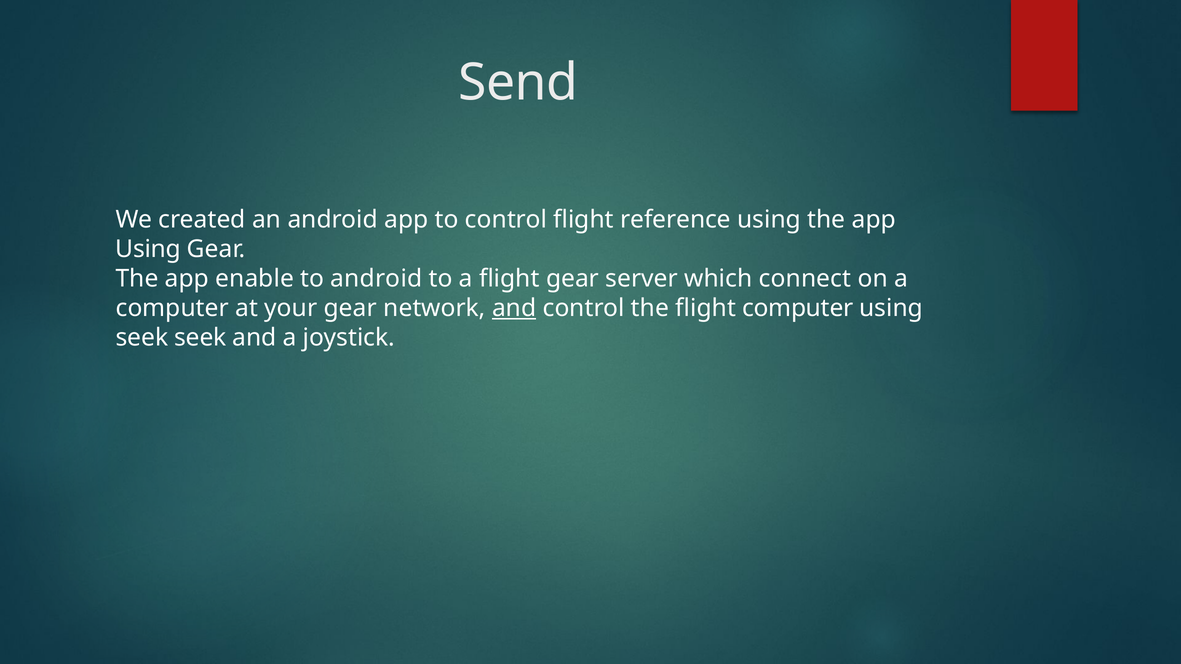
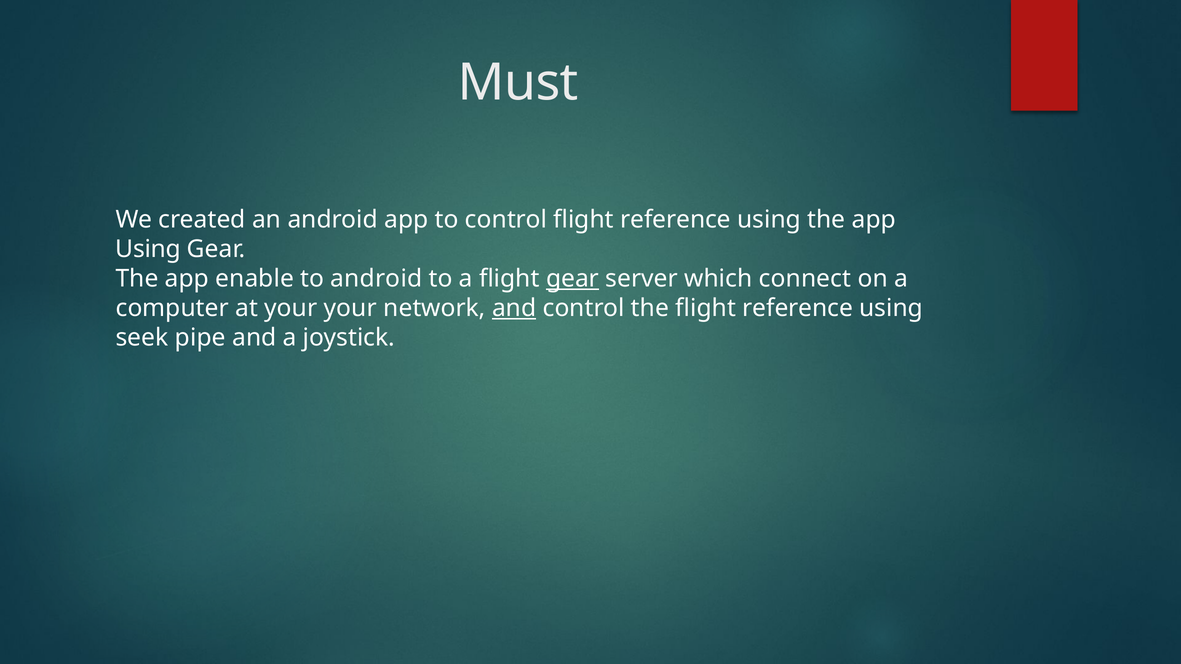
Send: Send -> Must
gear at (573, 279) underline: none -> present
your gear: gear -> your
the flight computer: computer -> reference
seek seek: seek -> pipe
